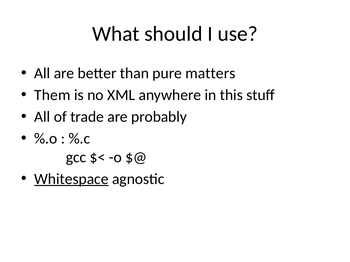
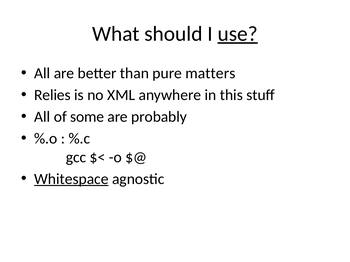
use underline: none -> present
Them: Them -> Relies
trade: trade -> some
